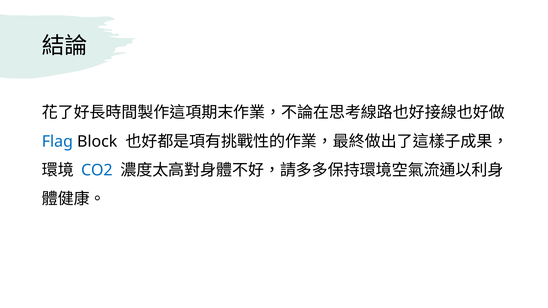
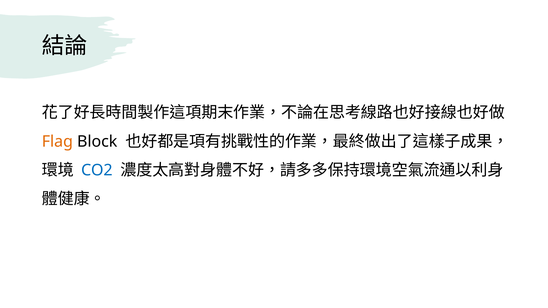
Flag colour: blue -> orange
